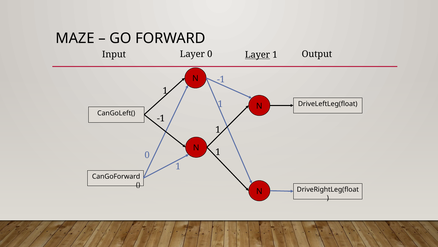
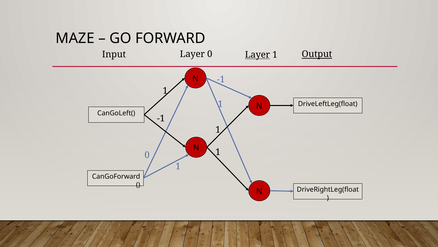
Output underline: none -> present
